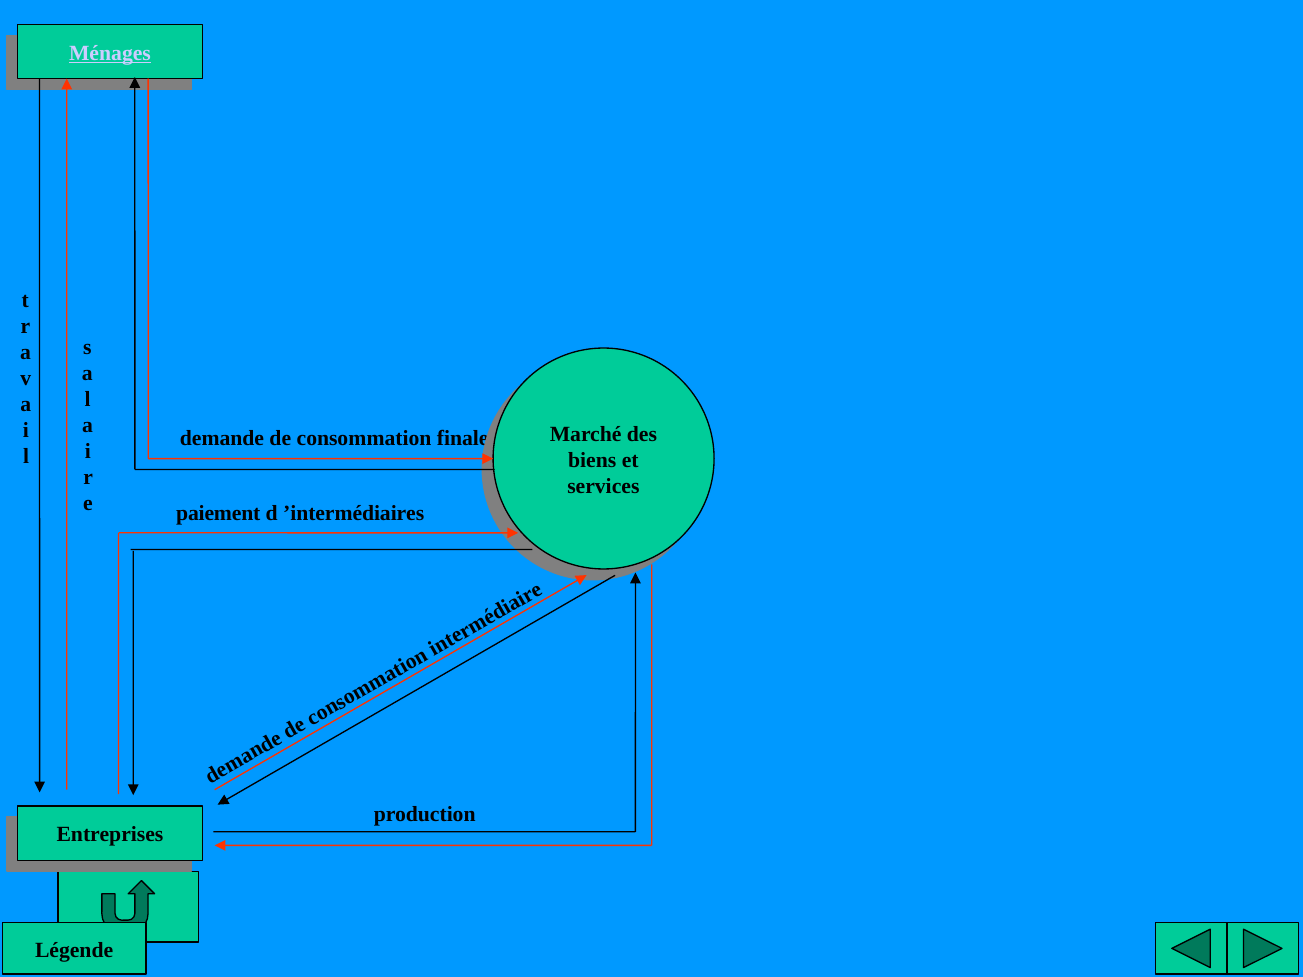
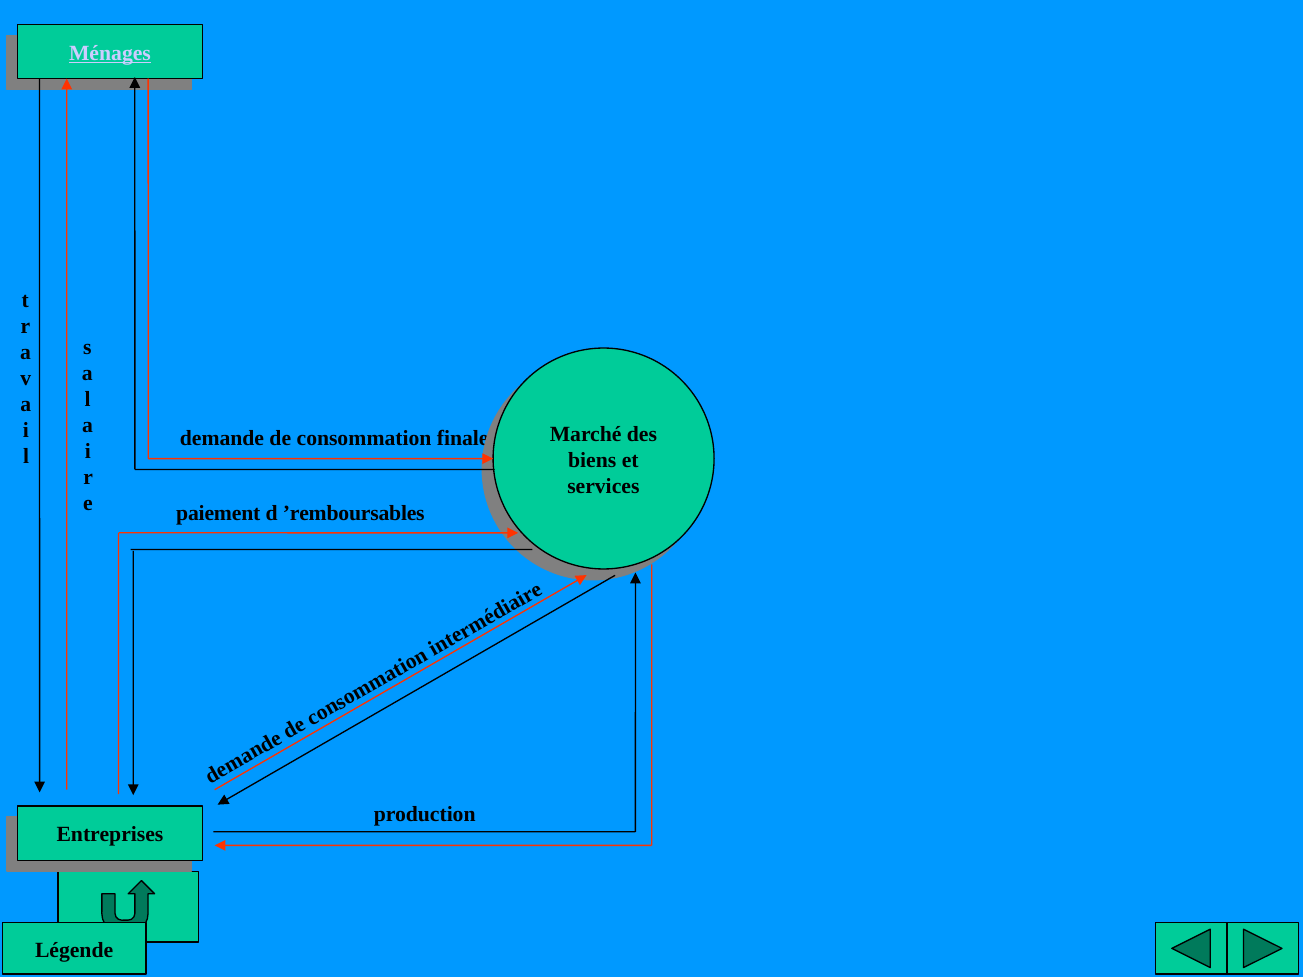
’intermédiaires: ’intermédiaires -> ’remboursables
